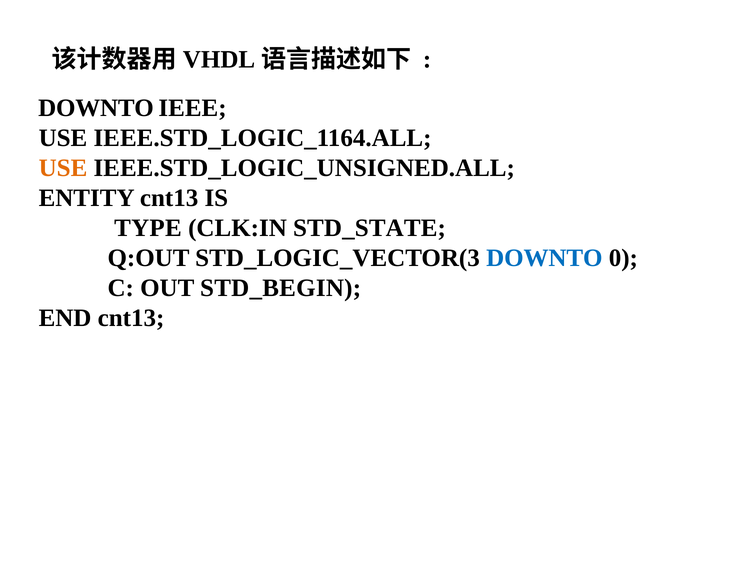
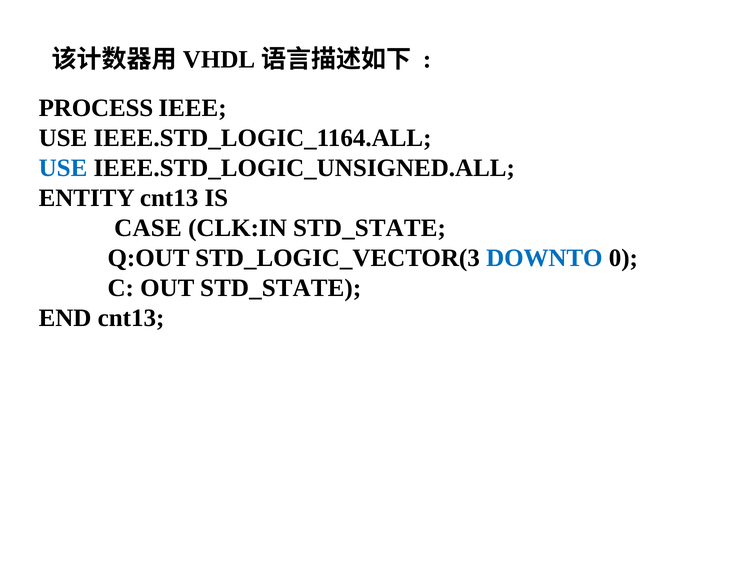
DOWNTO at (96, 108): DOWNTO -> PROCESS
USE at (63, 168) colour: orange -> blue
TYPE: TYPE -> CASE
OUT STD_BEGIN: STD_BEGIN -> STD_STATE
